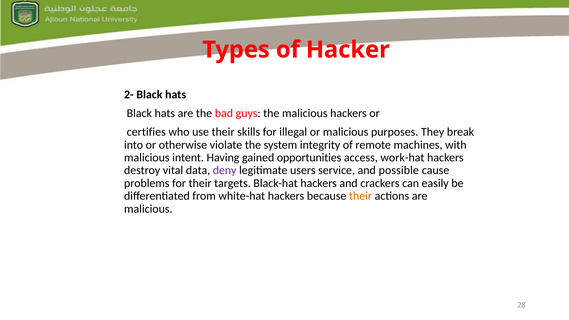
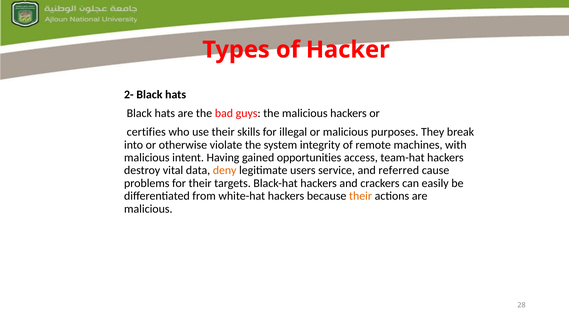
work-hat: work-hat -> team-hat
deny colour: purple -> orange
possible: possible -> referred
